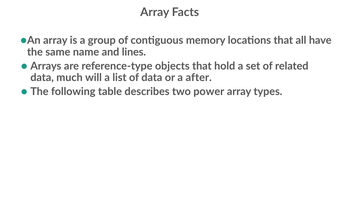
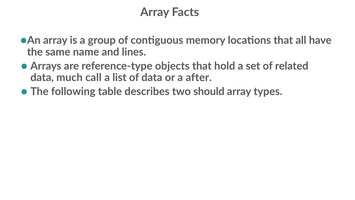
will: will -> call
power: power -> should
